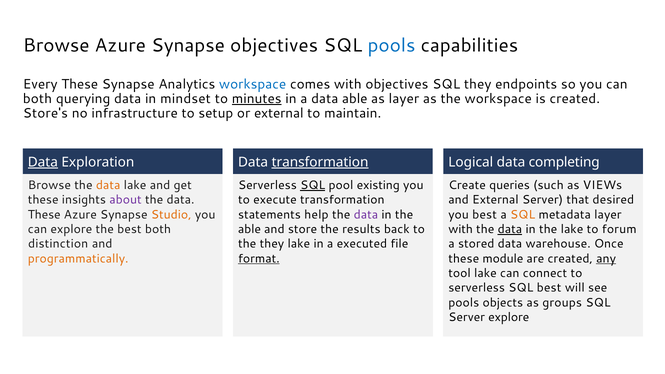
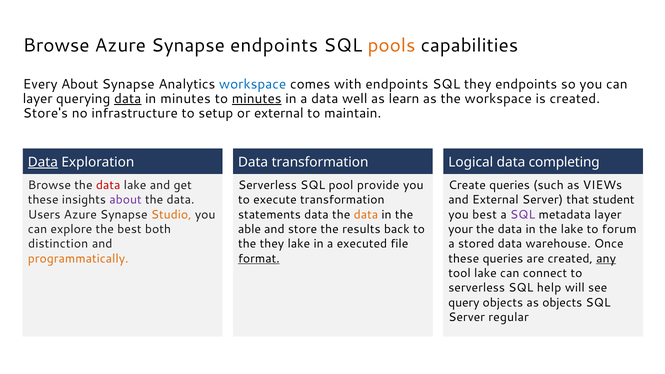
Synapse objectives: objectives -> endpoints
pools at (392, 45) colour: blue -> orange
Every These: These -> About
with objectives: objectives -> endpoints
both at (37, 99): both -> layer
data at (128, 99) underline: none -> present
in mindset: mindset -> minutes
data able: able -> well
as layer: layer -> learn
transformation at (320, 162) underline: present -> none
data at (108, 185) colour: orange -> red
SQL at (313, 185) underline: present -> none
existing: existing -> provide
desired: desired -> student
These at (44, 214): These -> Users
statements help: help -> data
data at (366, 214) colour: purple -> orange
SQL at (523, 214) colour: orange -> purple
with at (461, 229): with -> your
data at (510, 229) underline: present -> none
these module: module -> queries
SQL best: best -> help
pools at (464, 302): pools -> query
as groups: groups -> objects
Server explore: explore -> regular
